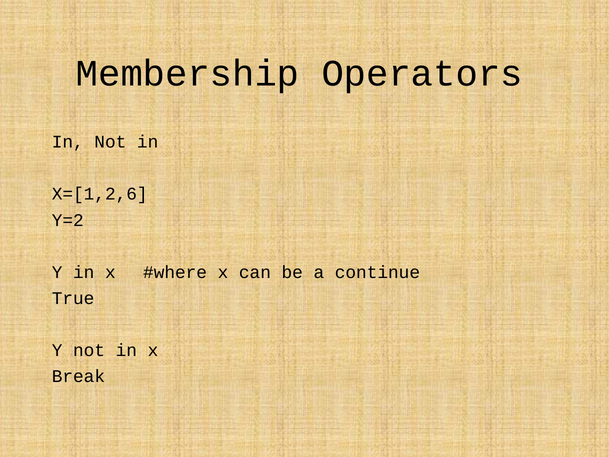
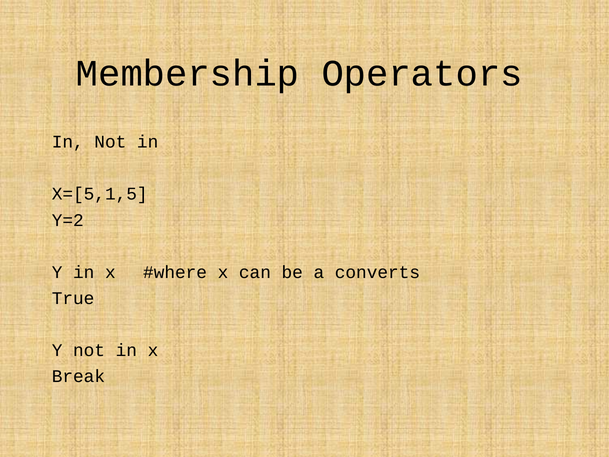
X=[1,2,6: X=[1,2,6 -> X=[5,1,5
continue: continue -> converts
